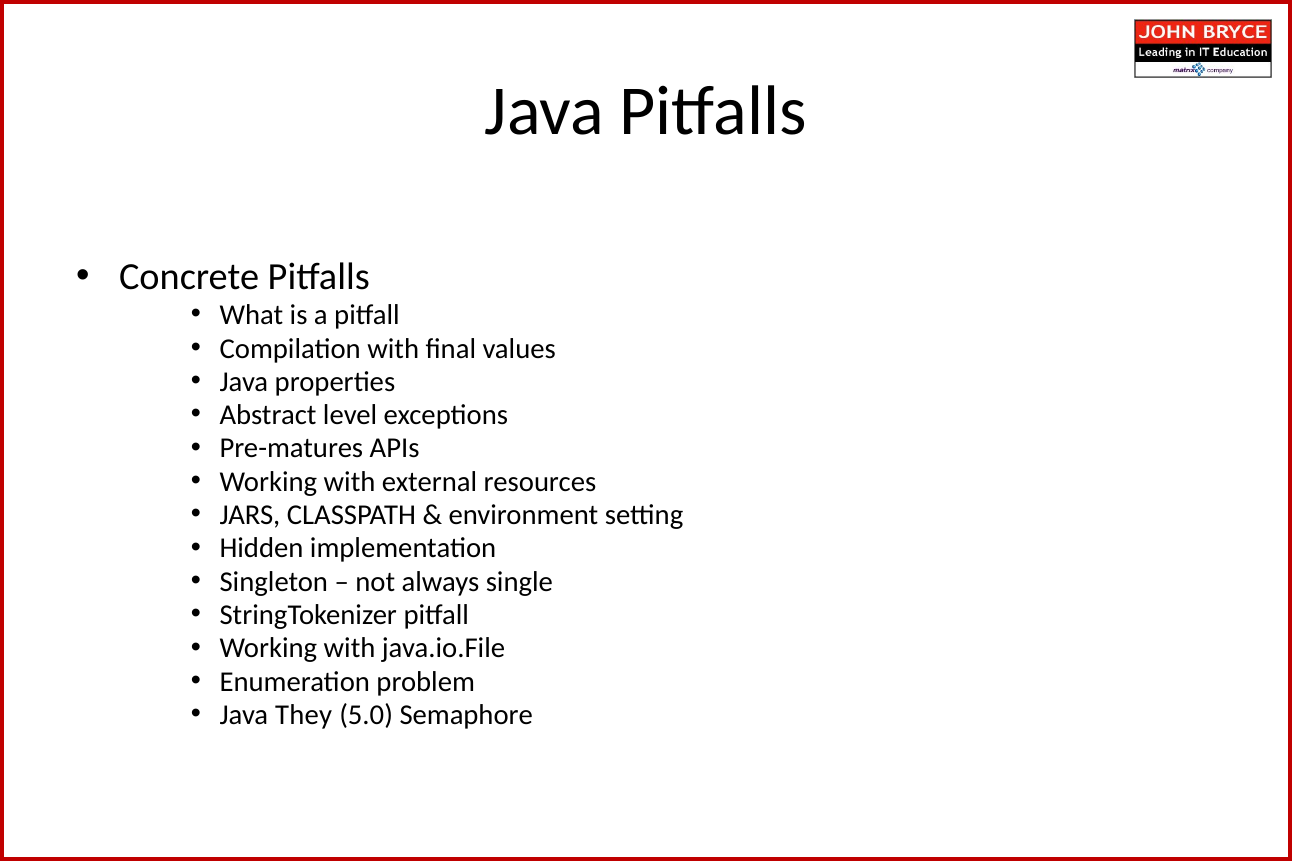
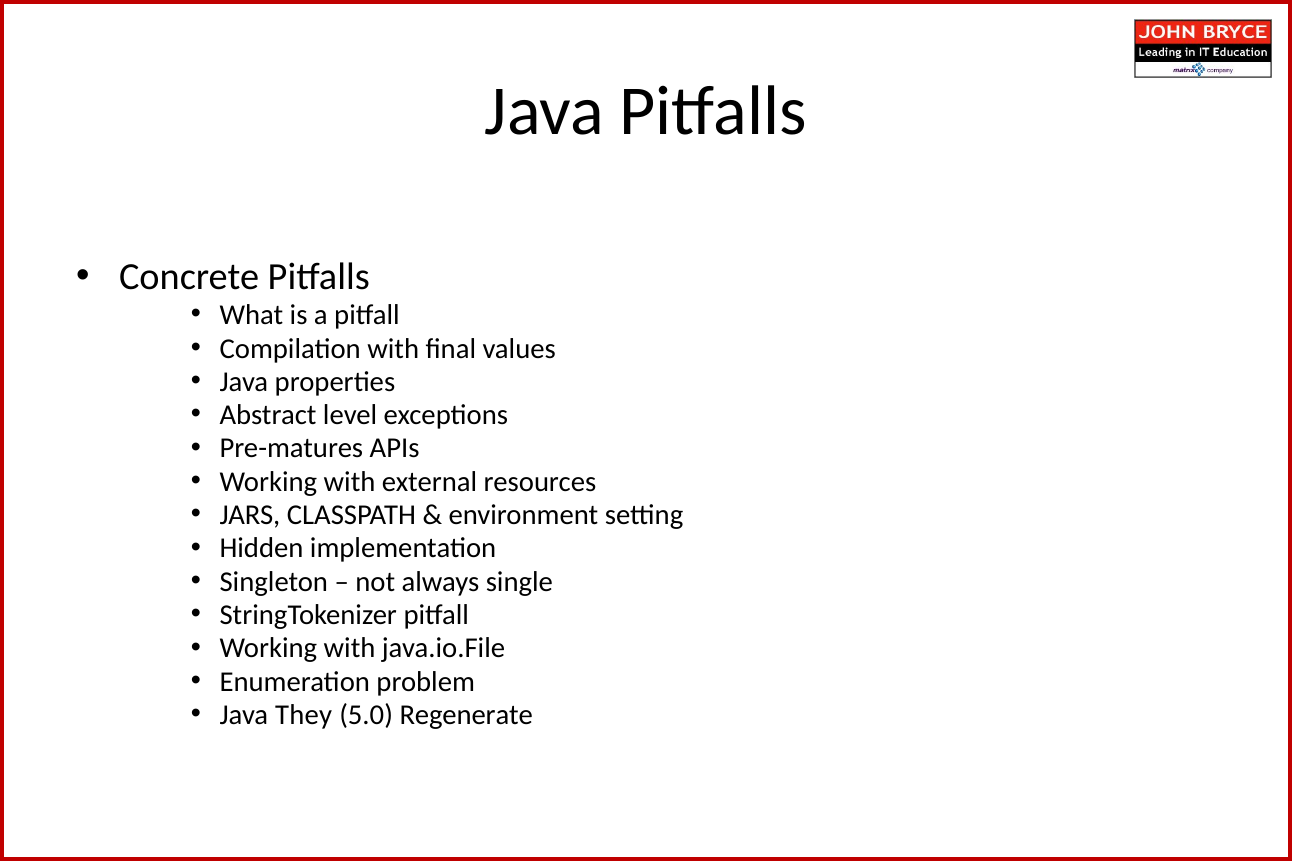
Semaphore: Semaphore -> Regenerate
